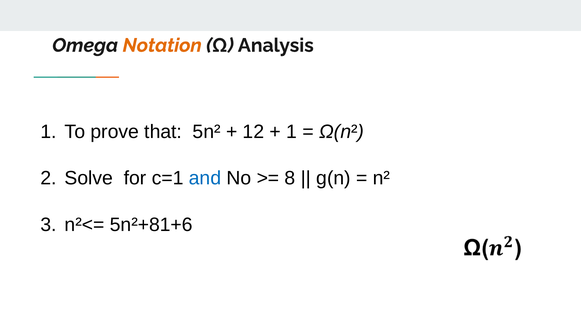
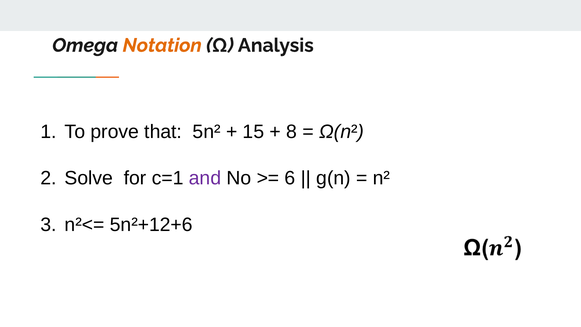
12: 12 -> 15
1 at (292, 132): 1 -> 8
and colour: blue -> purple
8: 8 -> 6
5n²+81+6: 5n²+81+6 -> 5n²+12+6
